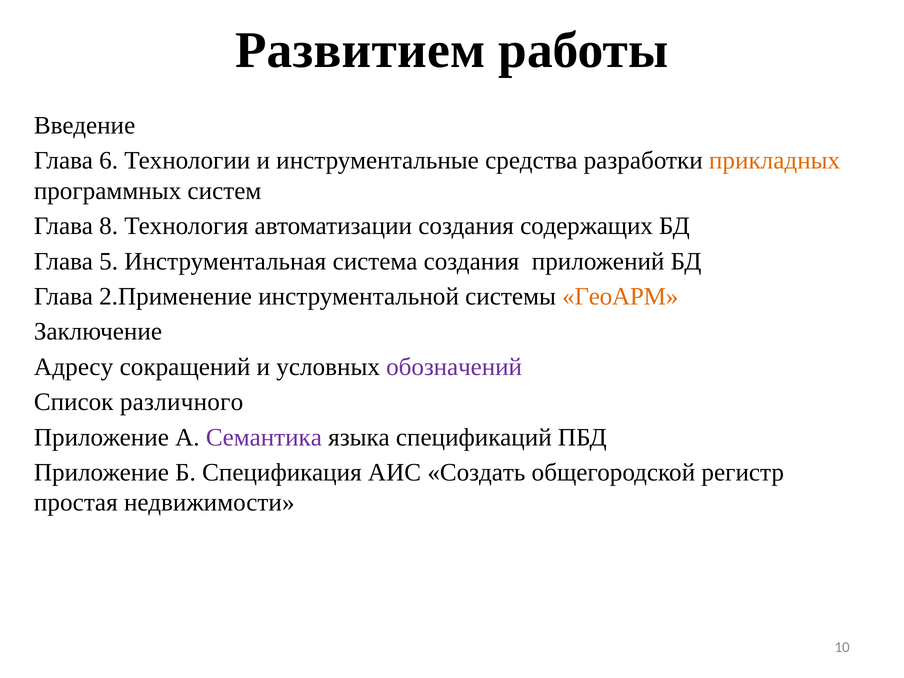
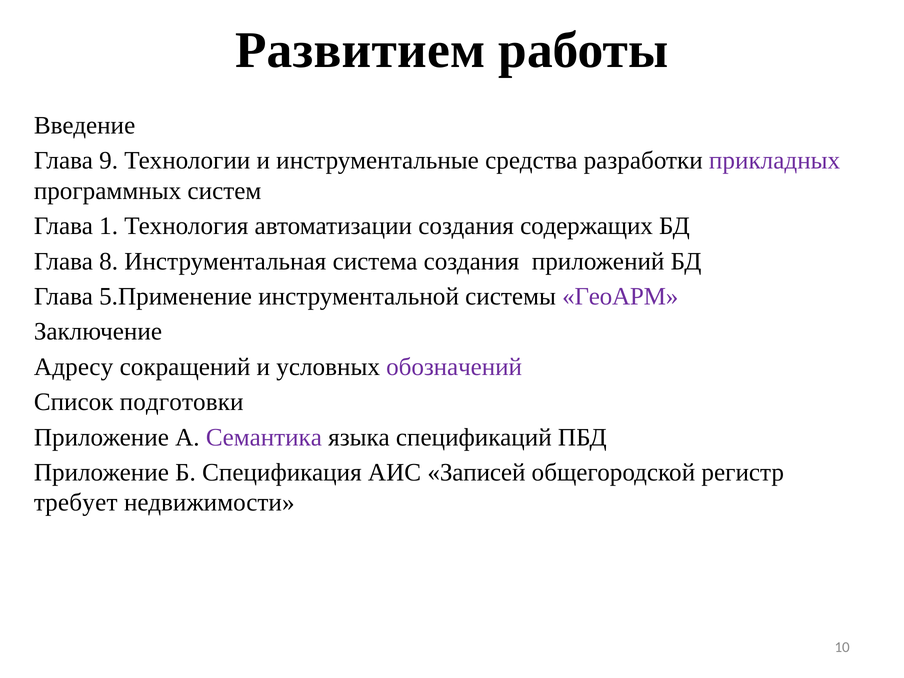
6: 6 -> 9
прикладных colour: orange -> purple
8: 8 -> 1
5: 5 -> 8
2.Применение: 2.Применение -> 5.Применение
ГеоАРМ colour: orange -> purple
различного: различного -> подготовки
Создать: Создать -> Записей
простая: простая -> требует
